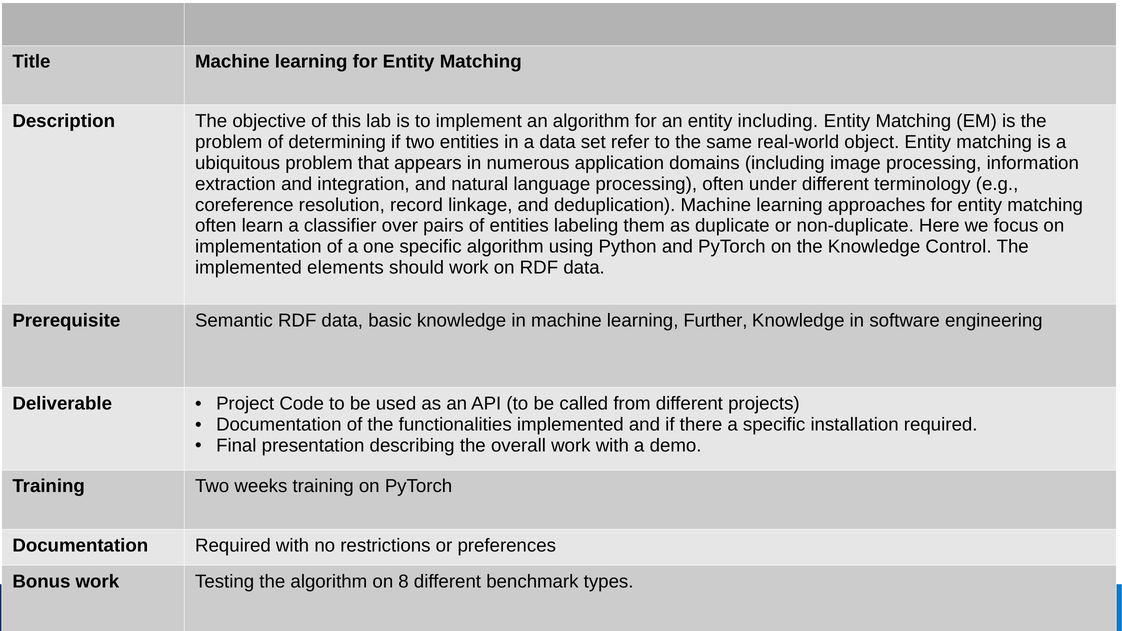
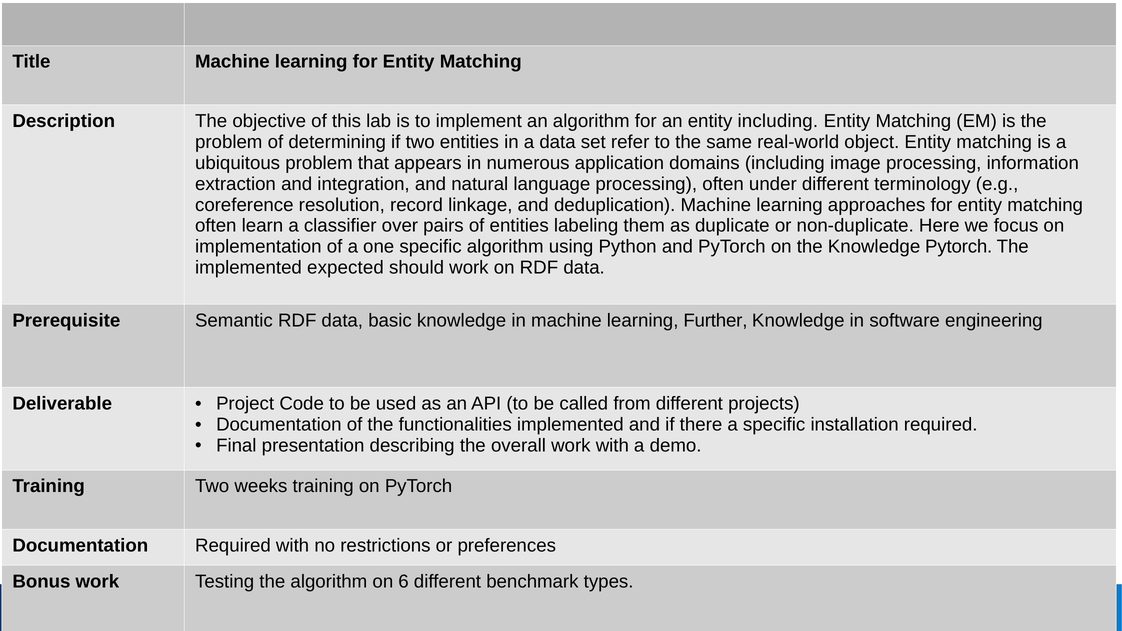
Knowledge Control: Control -> Pytorch
elements: elements -> expected
8: 8 -> 6
